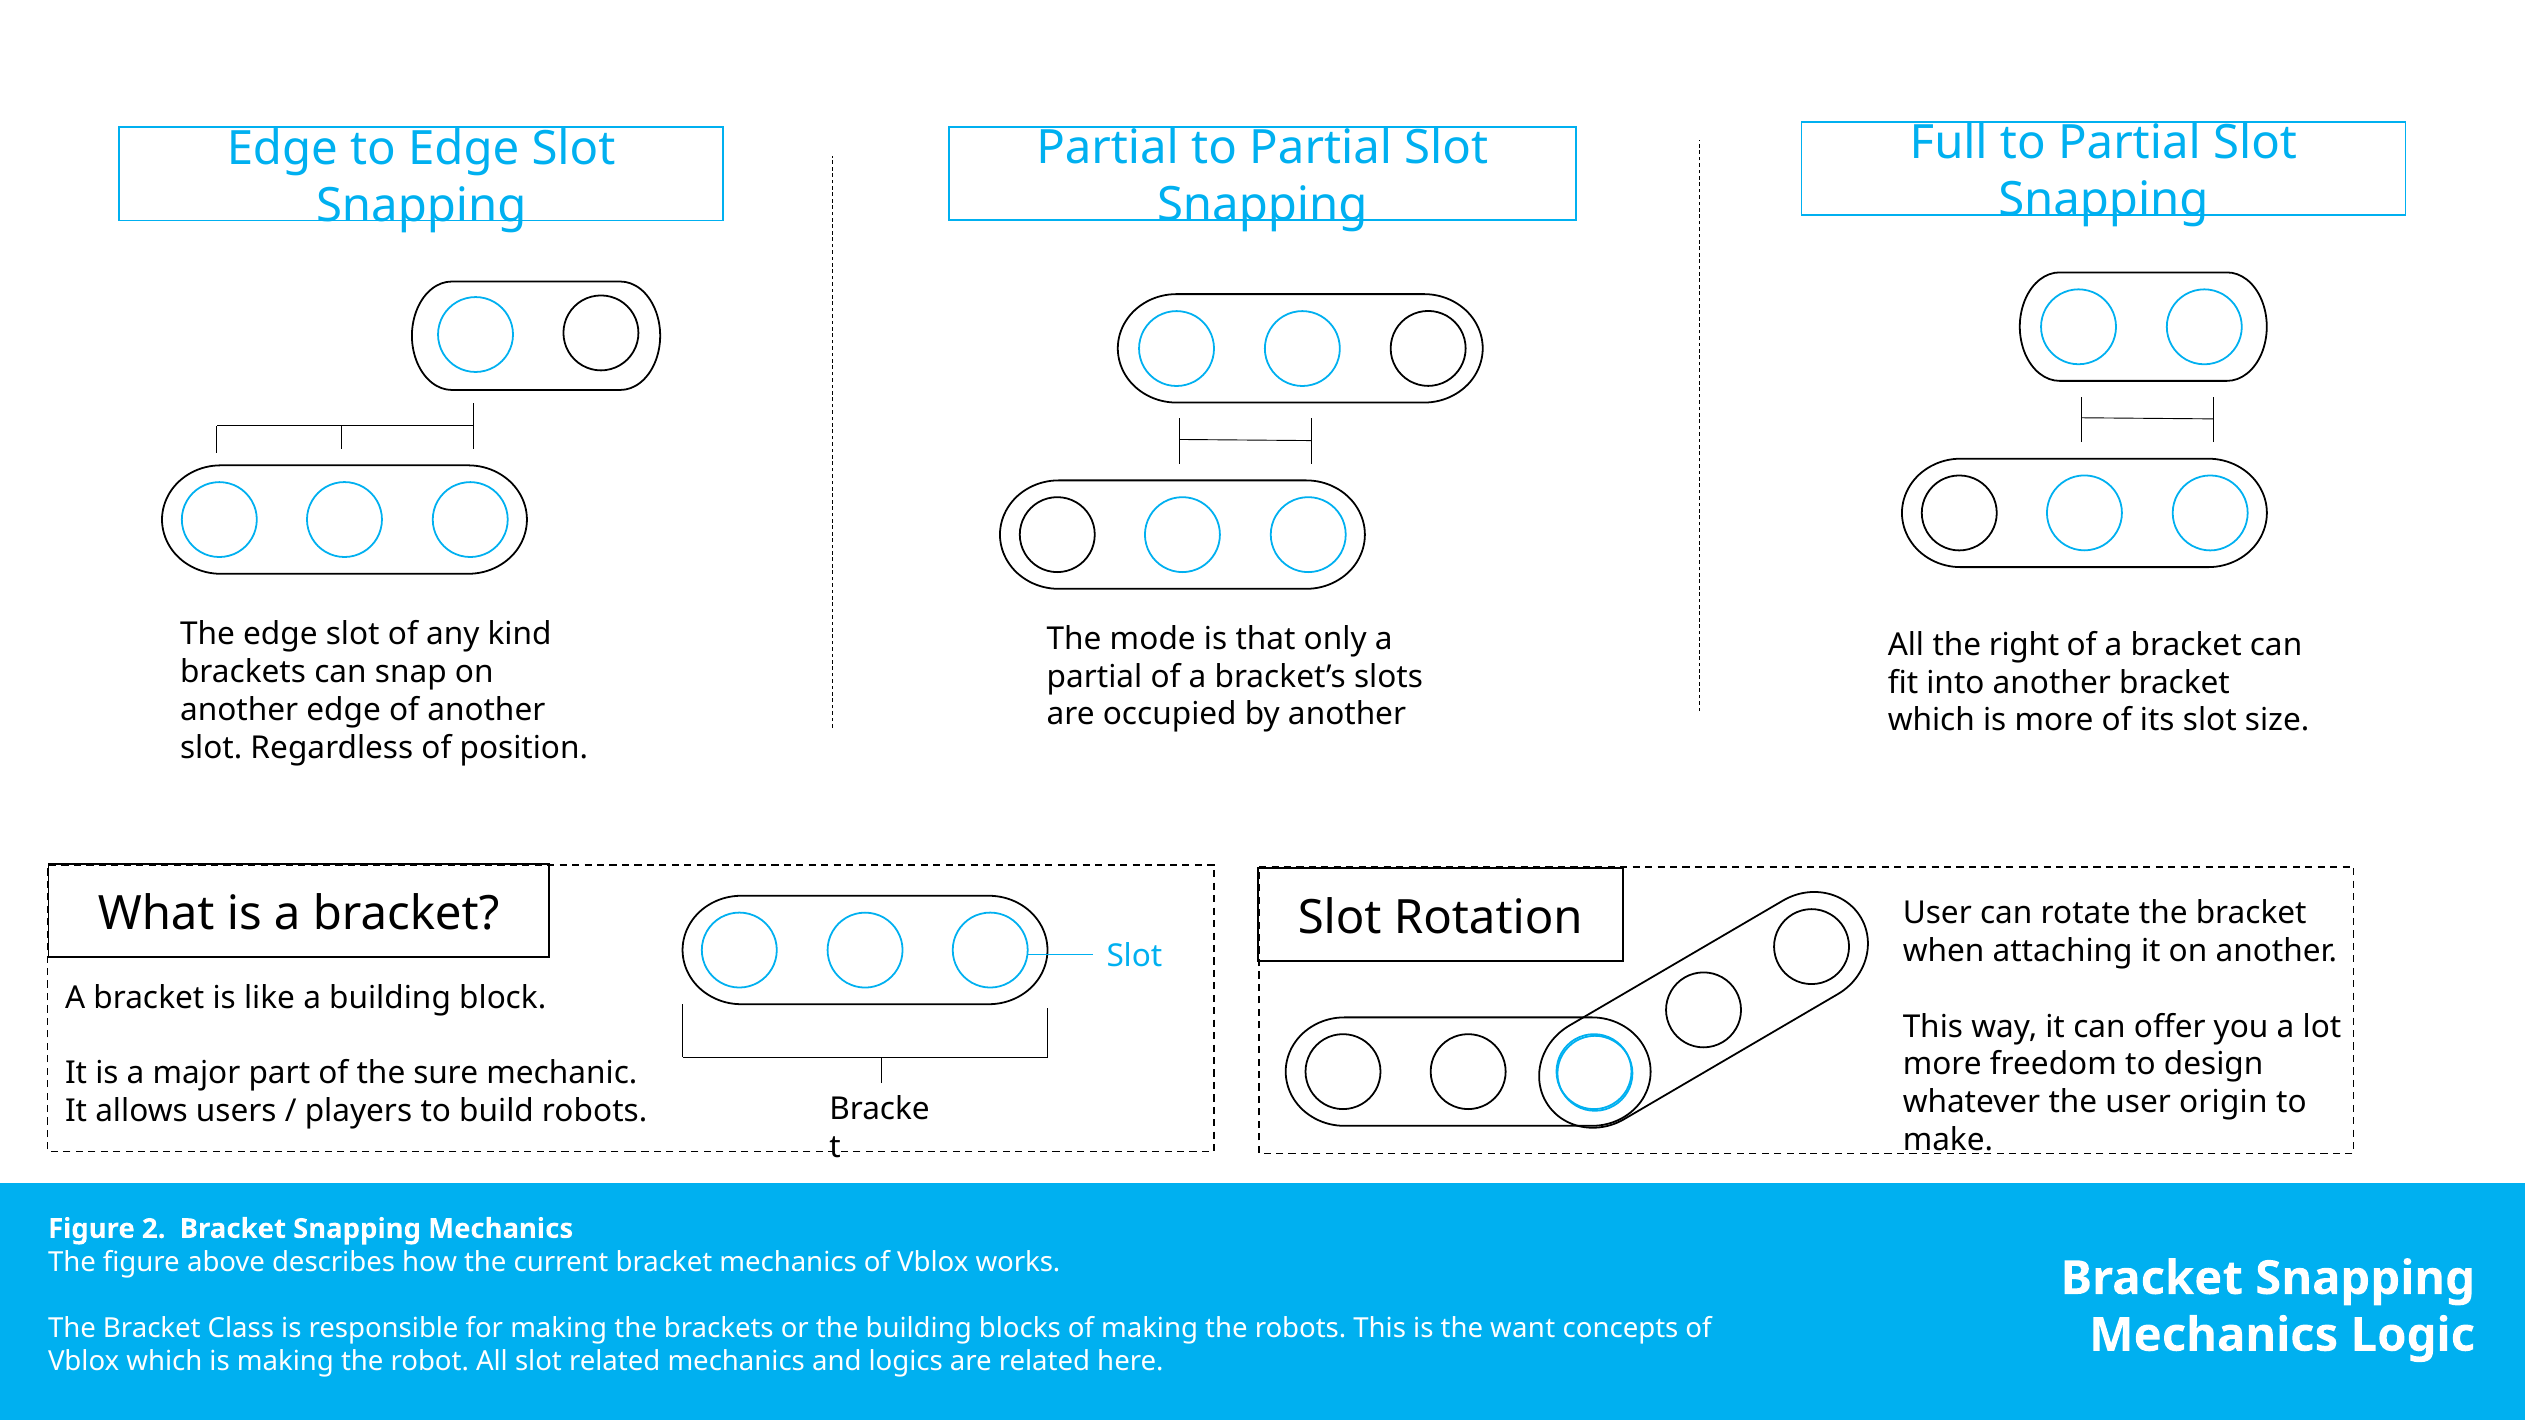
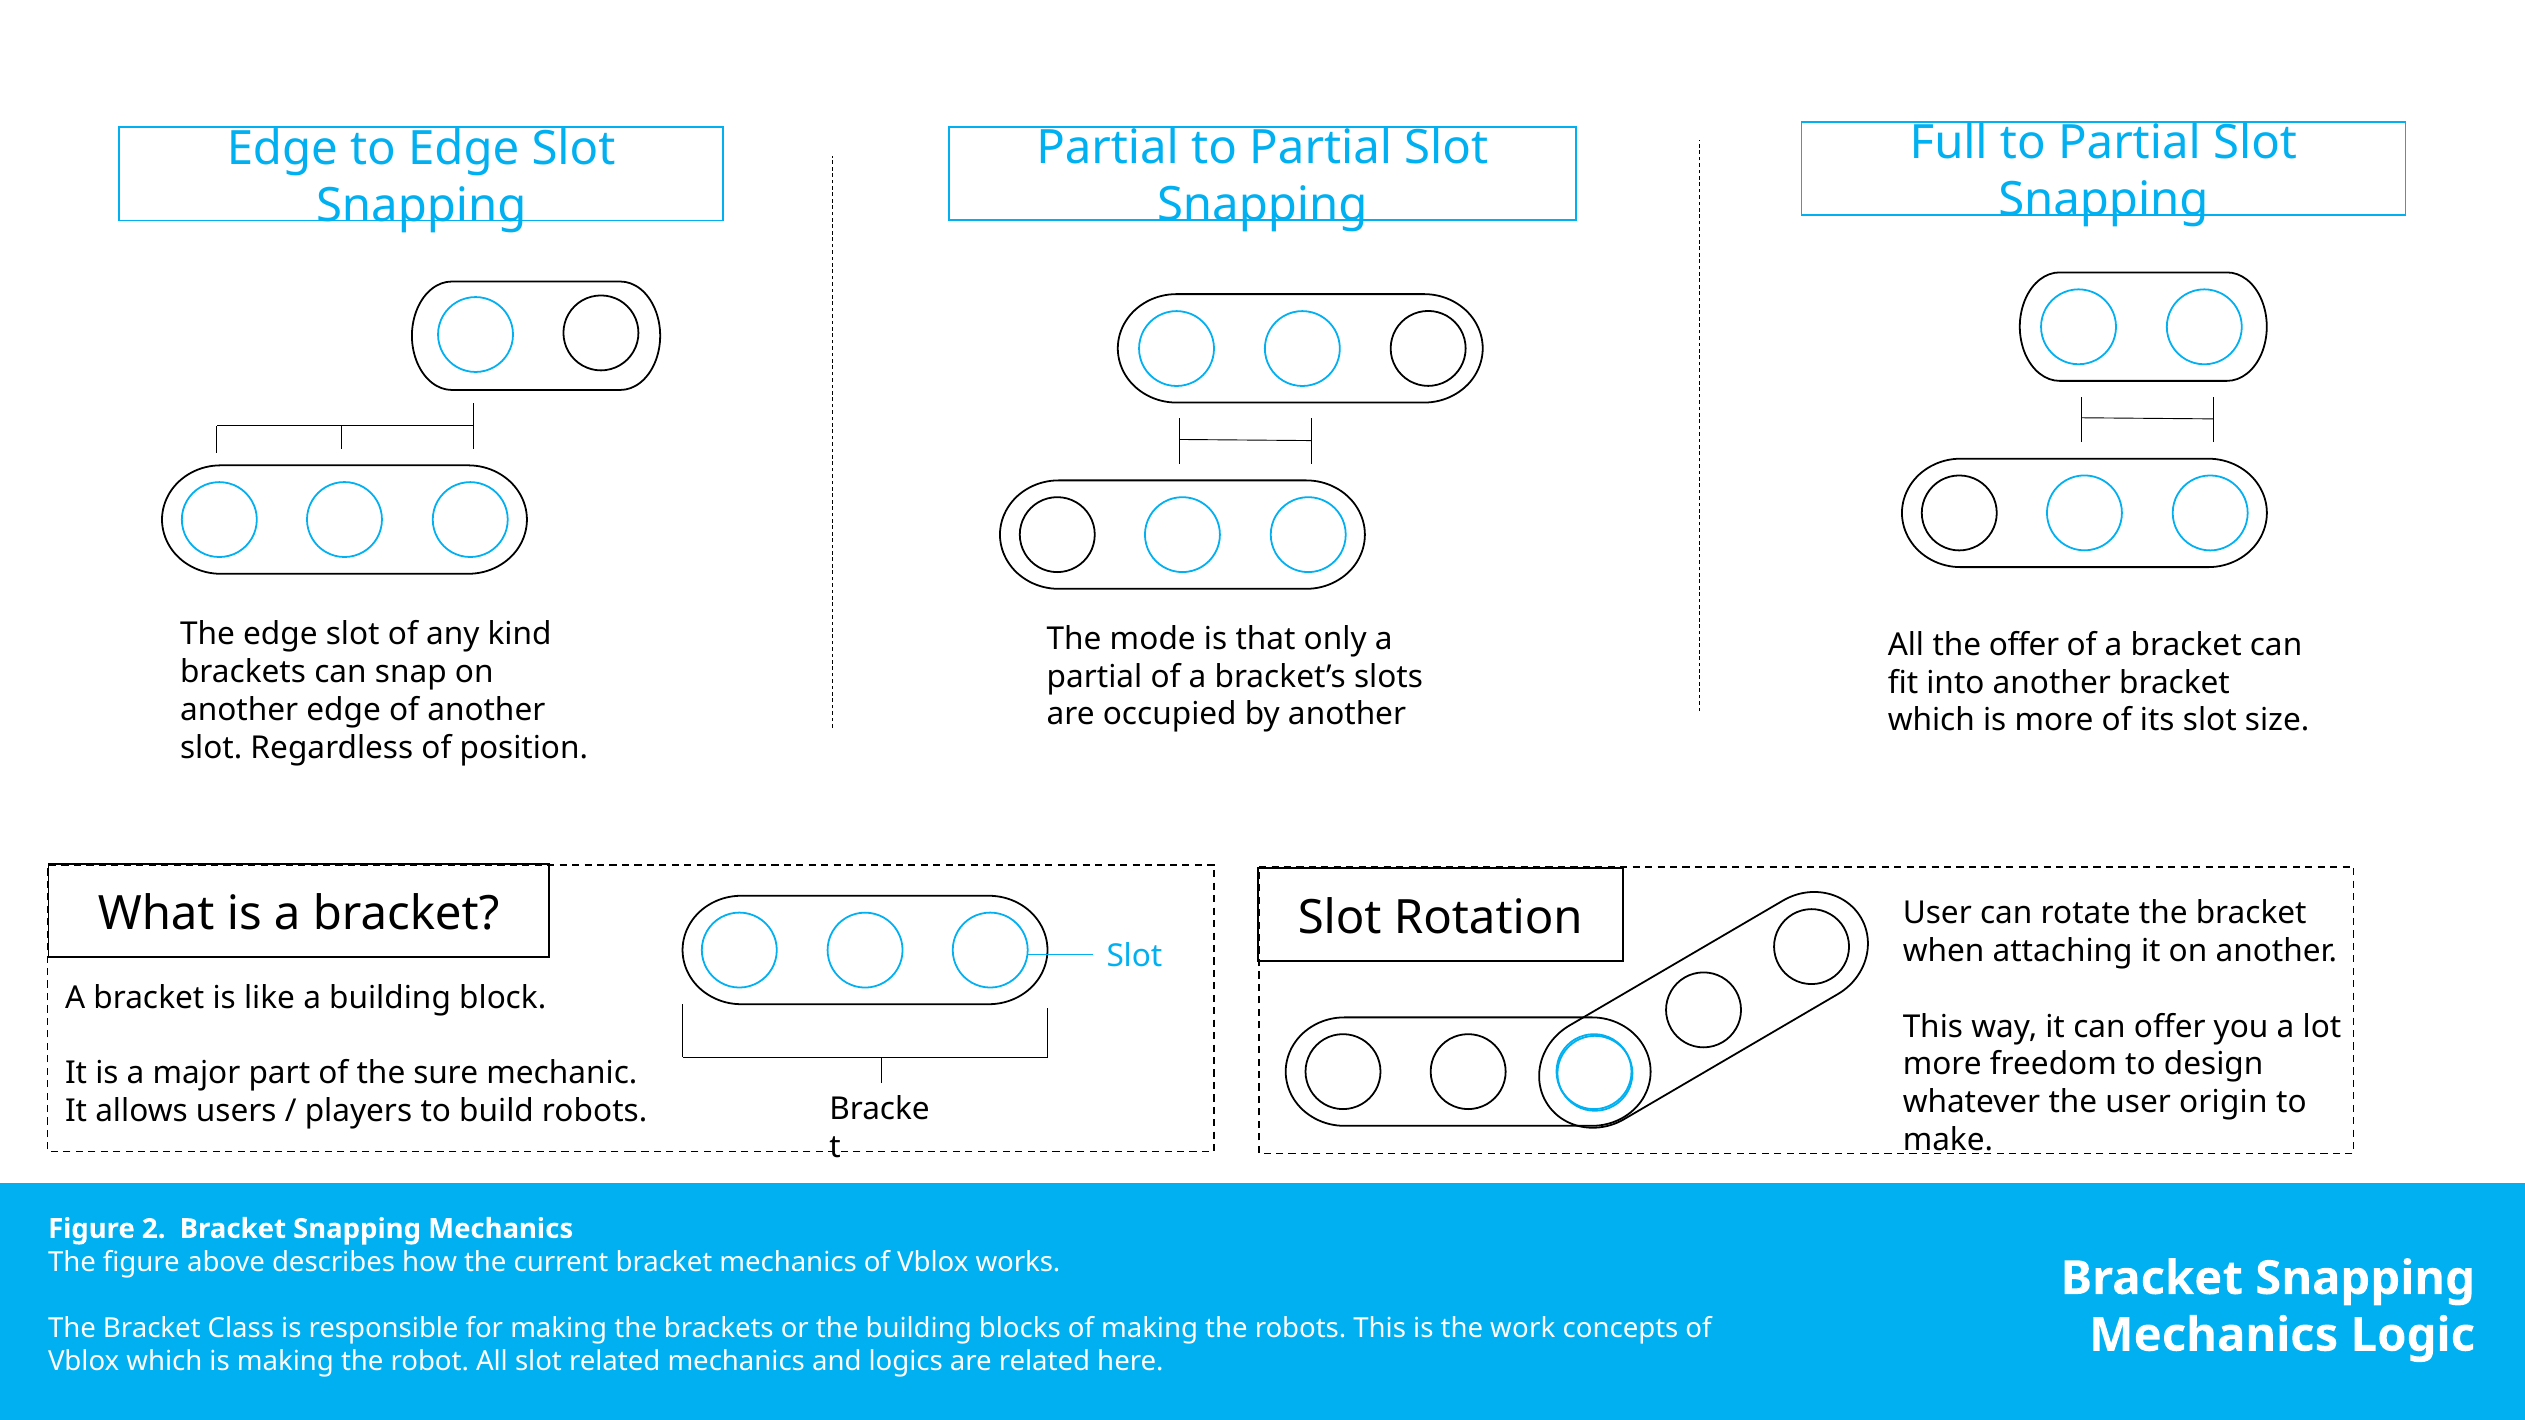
the right: right -> offer
want: want -> work
